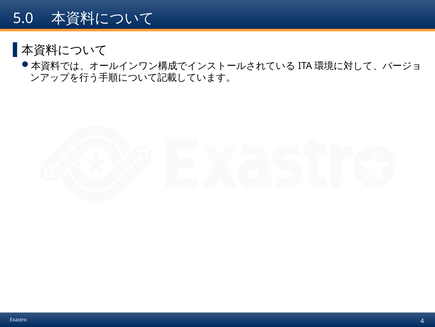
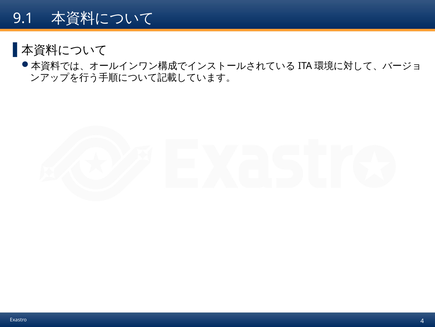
5.0: 5.0 -> 9.1
